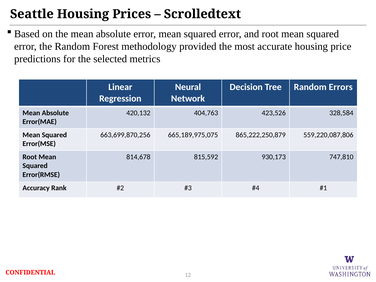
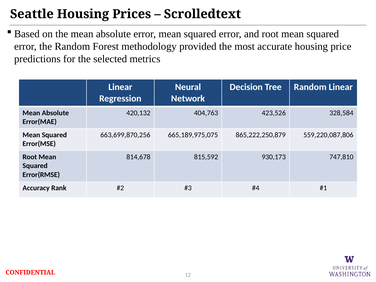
Random Errors: Errors -> Linear
